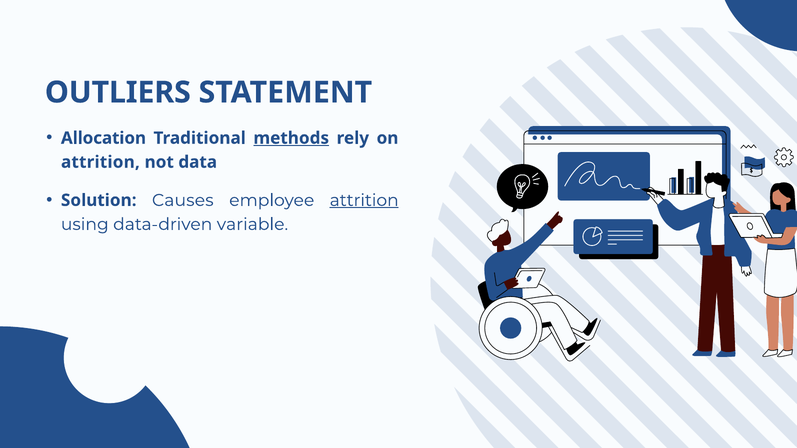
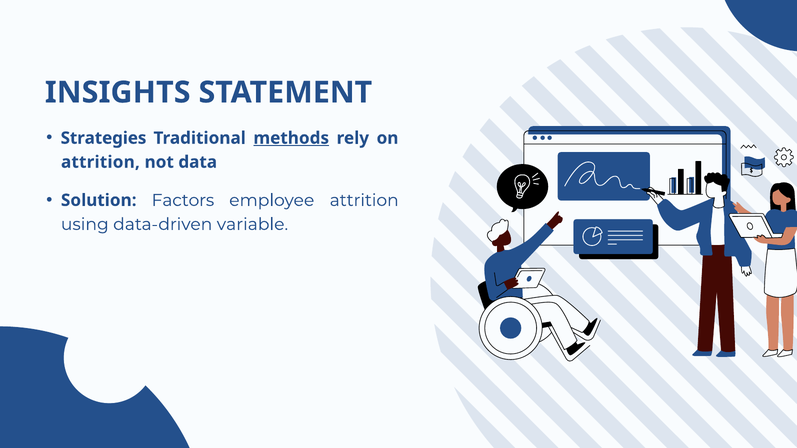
OUTLIERS: OUTLIERS -> INSIGHTS
Allocation: Allocation -> Strategies
Causes: Causes -> Factors
attrition at (364, 200) underline: present -> none
